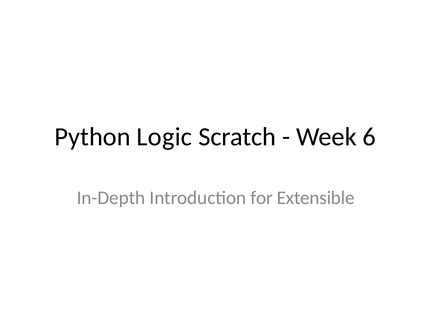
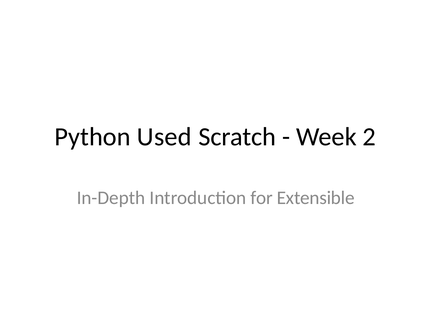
Logic: Logic -> Used
6: 6 -> 2
